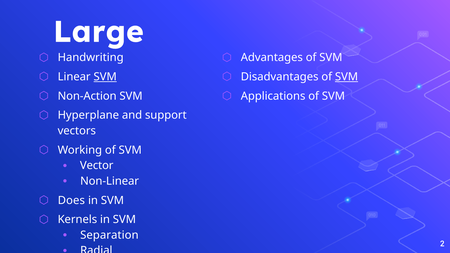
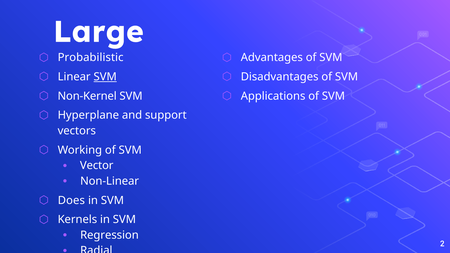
Handwriting: Handwriting -> Probabilistic
SVM at (347, 77) underline: present -> none
Non-Action: Non-Action -> Non-Kernel
Separation: Separation -> Regression
